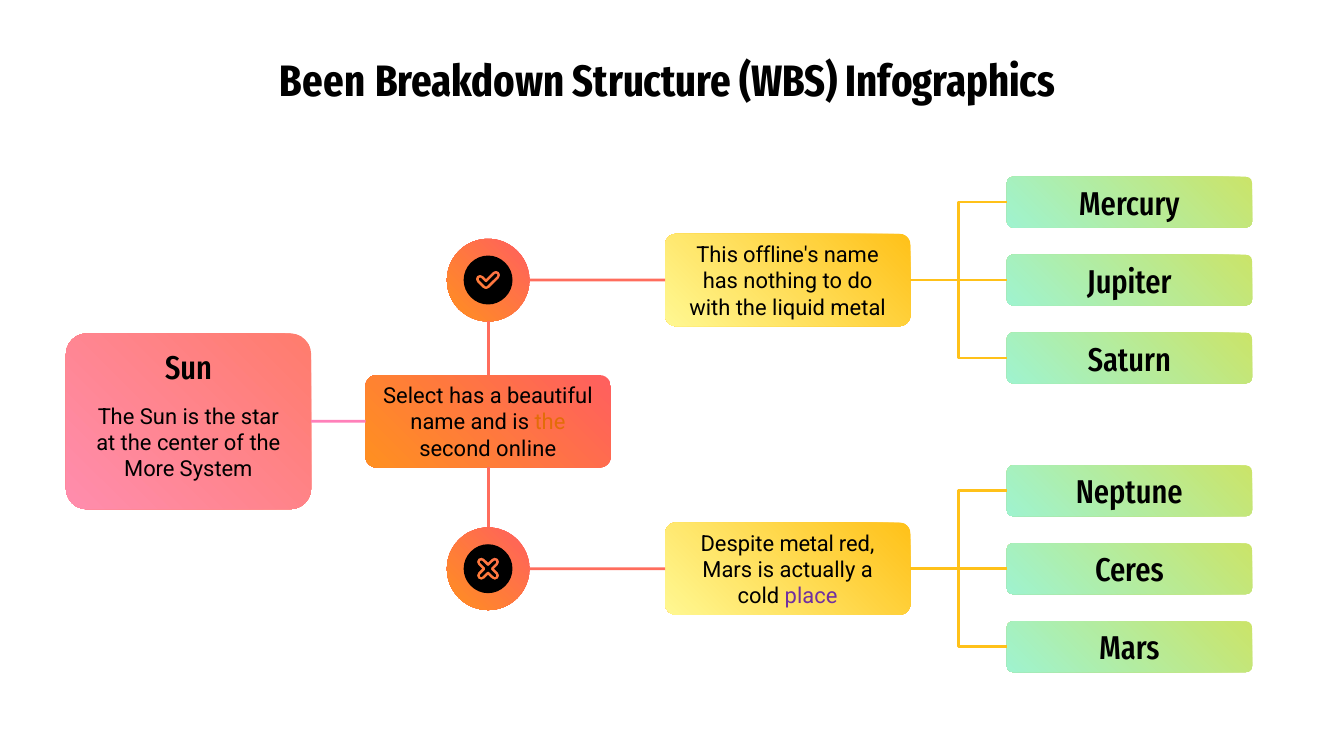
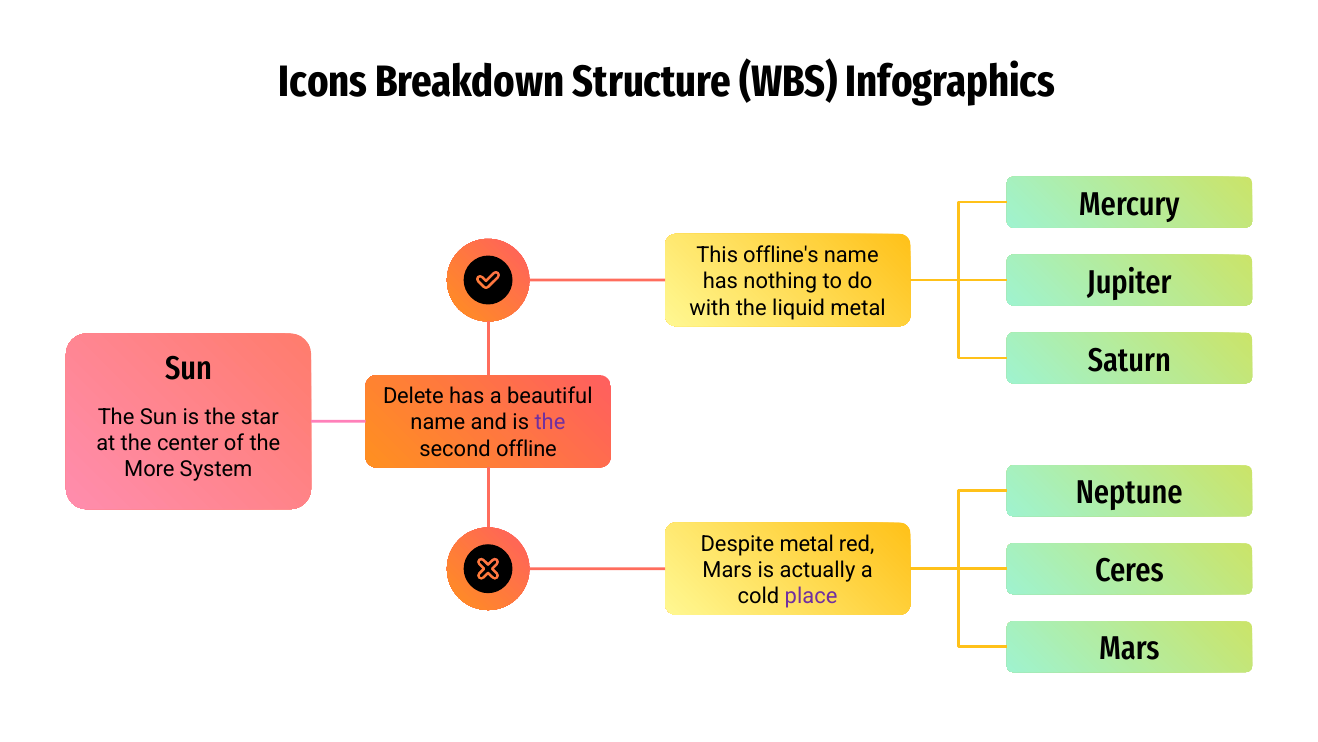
Been: Been -> Icons
Select: Select -> Delete
the at (550, 422) colour: orange -> purple
online: online -> offline
